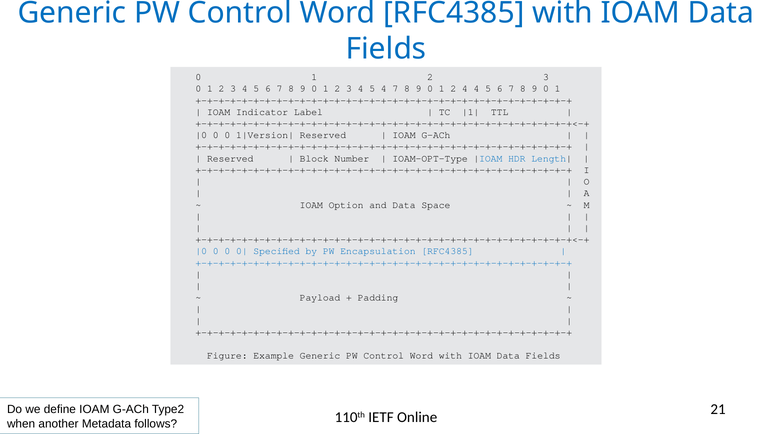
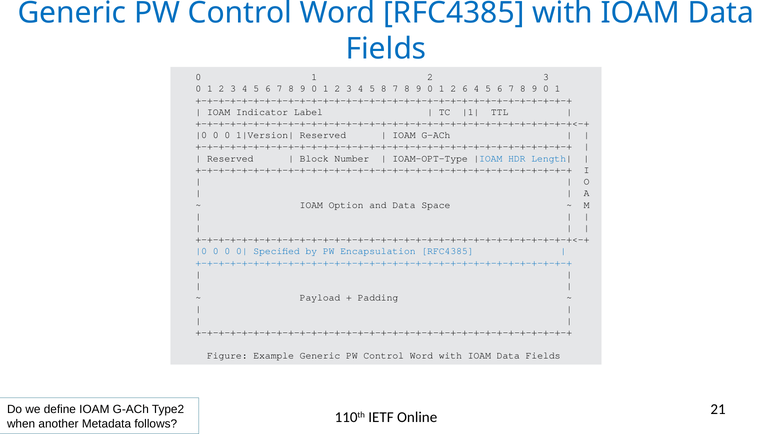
5 4: 4 -> 8
2 4: 4 -> 6
